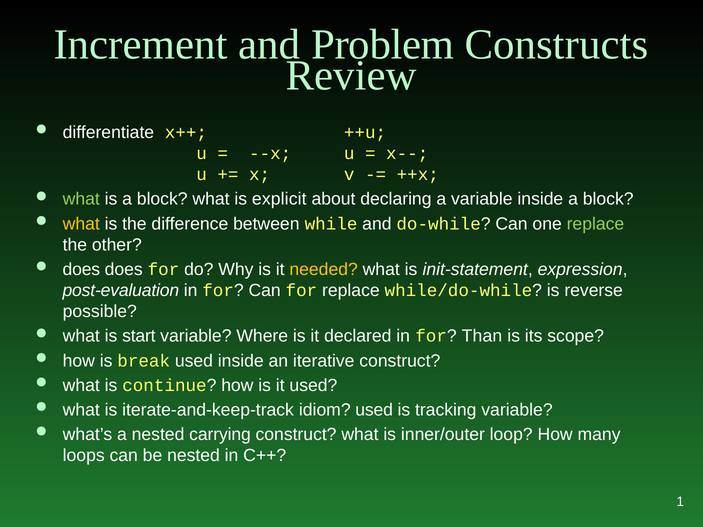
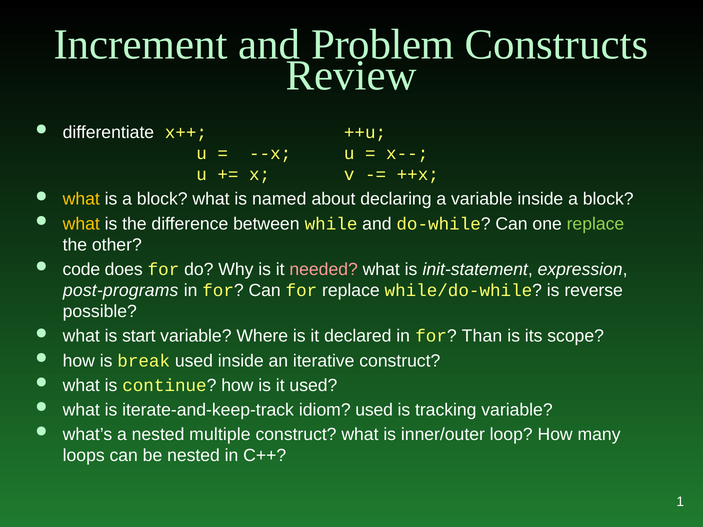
what at (81, 199) colour: light green -> yellow
explicit: explicit -> named
does at (81, 270): does -> code
needed colour: yellow -> pink
post-evaluation: post-evaluation -> post-programs
carrying: carrying -> multiple
